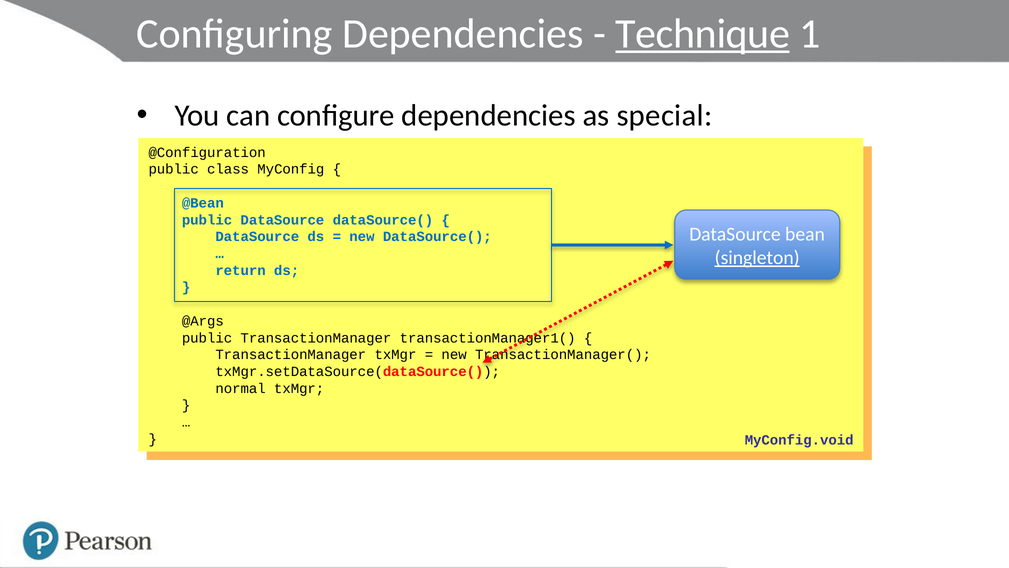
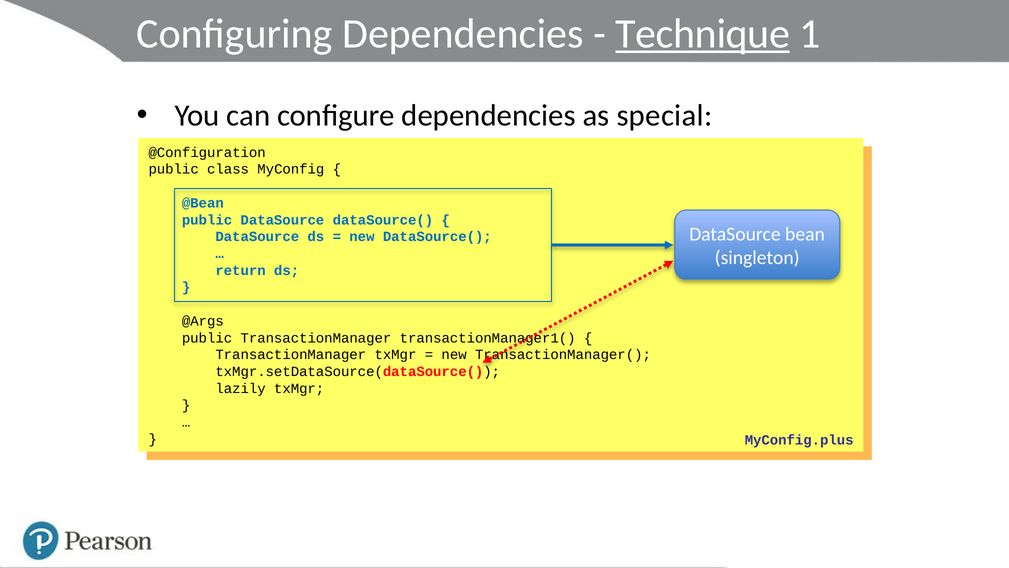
singleton underline: present -> none
normal: normal -> lazily
MyConfig.void: MyConfig.void -> MyConfig.plus
